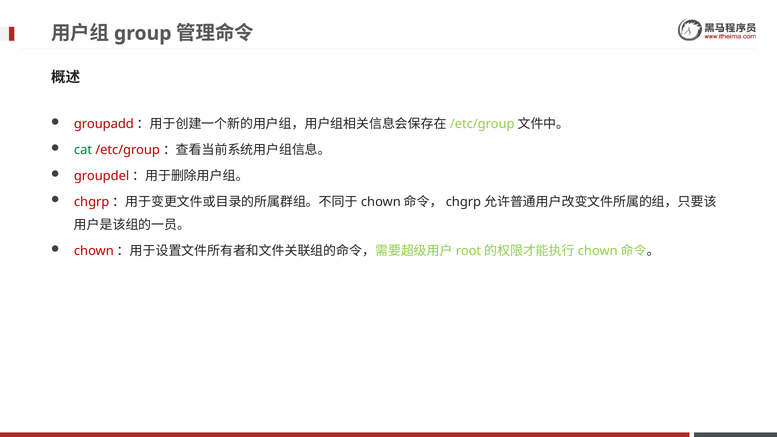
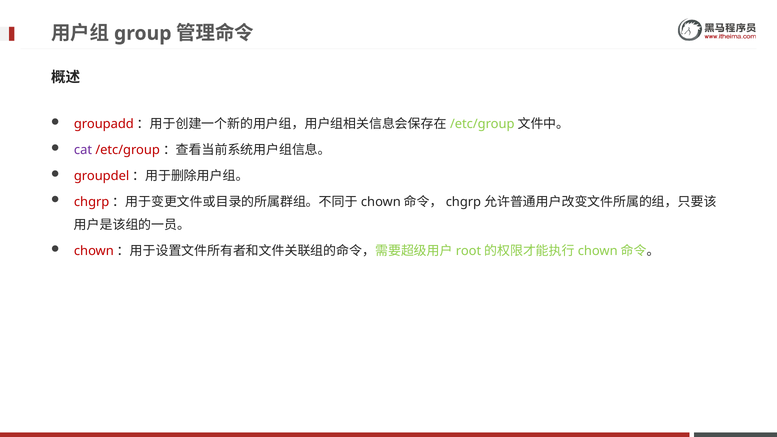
cat colour: green -> purple
